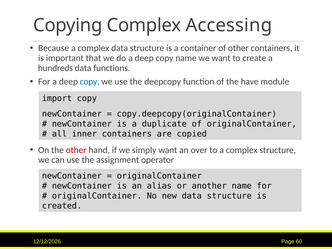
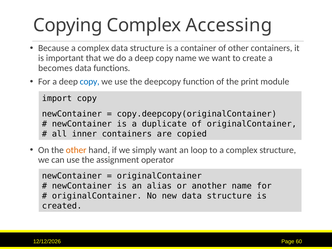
hundreds: hundreds -> becomes
have: have -> print
other at (76, 150) colour: red -> orange
over: over -> loop
